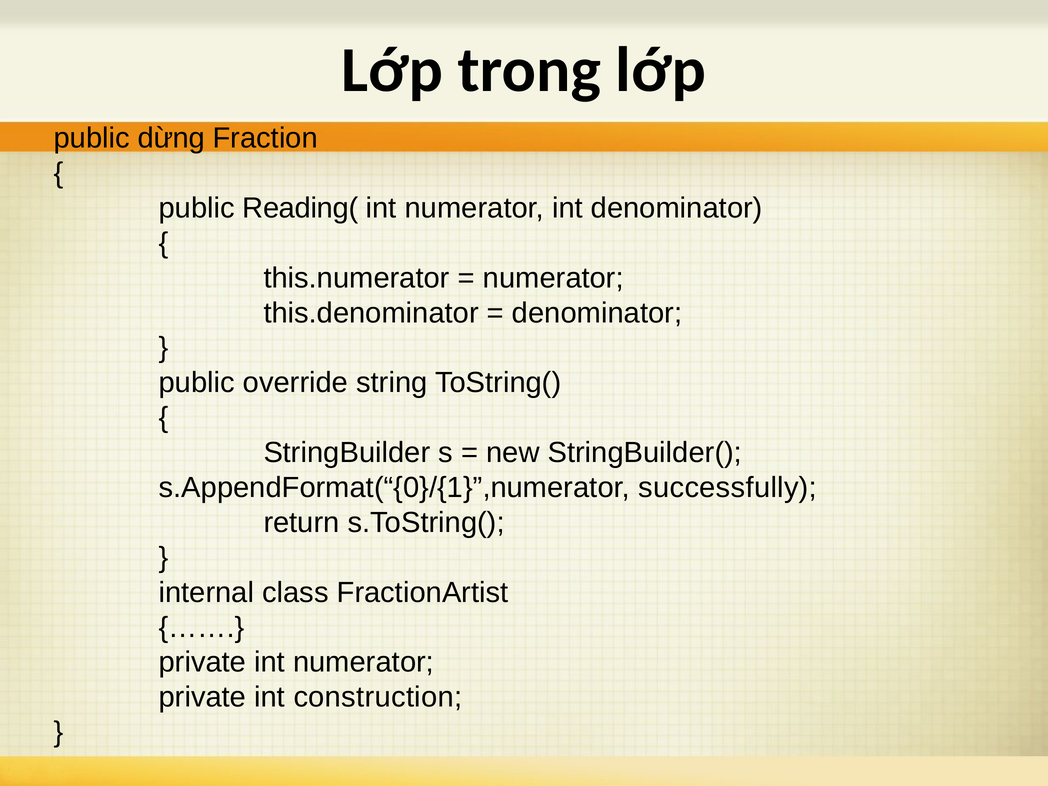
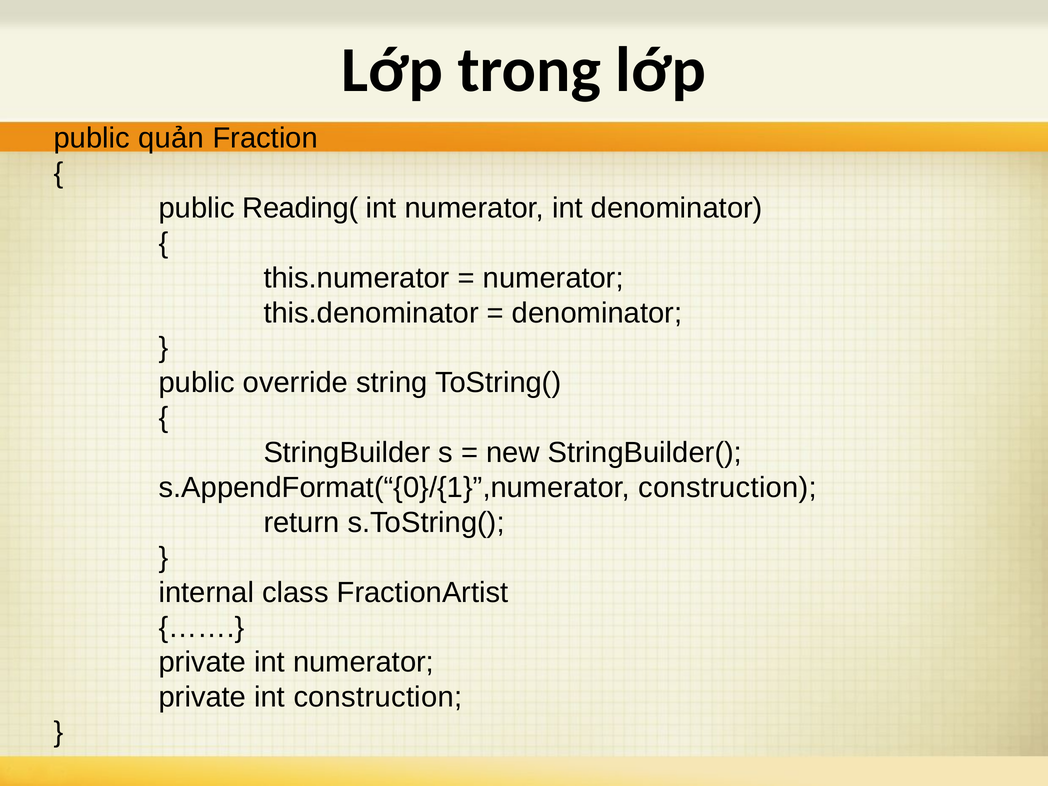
dừng: dừng -> quản
s.AppendFormat(“{0}/{1}”,numerator successfully: successfully -> construction
